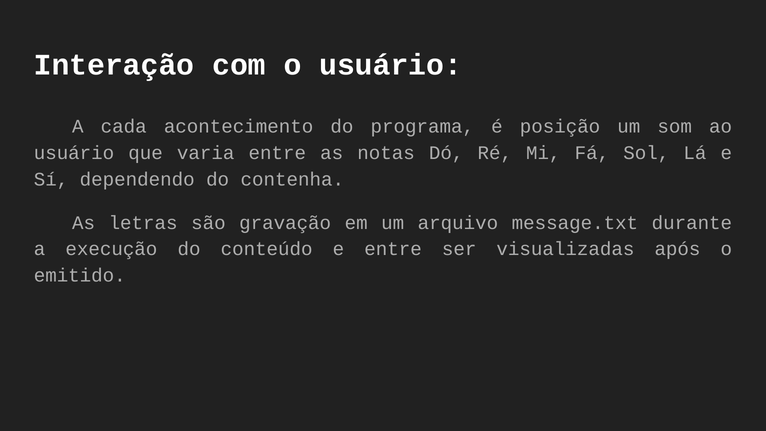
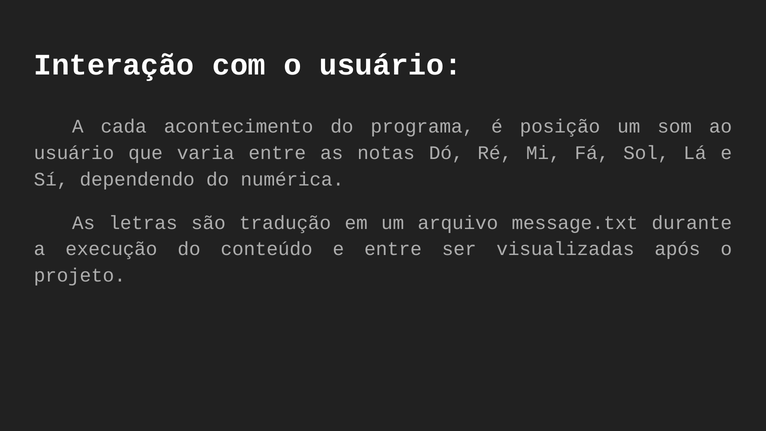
contenha: contenha -> numérica
gravação: gravação -> tradução
emitido: emitido -> projeto
